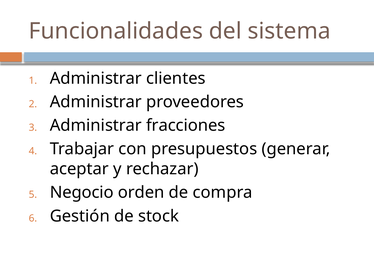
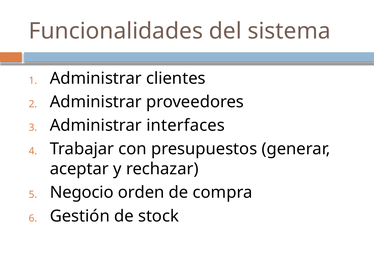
fracciones: fracciones -> interfaces
